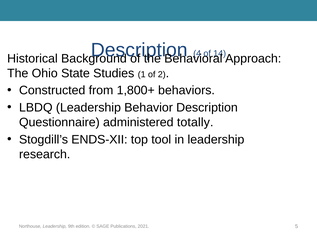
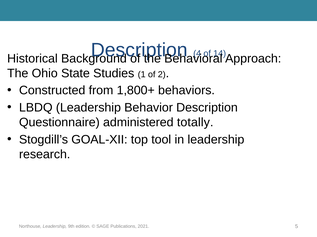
ENDS-XII: ENDS-XII -> GOAL-XII
